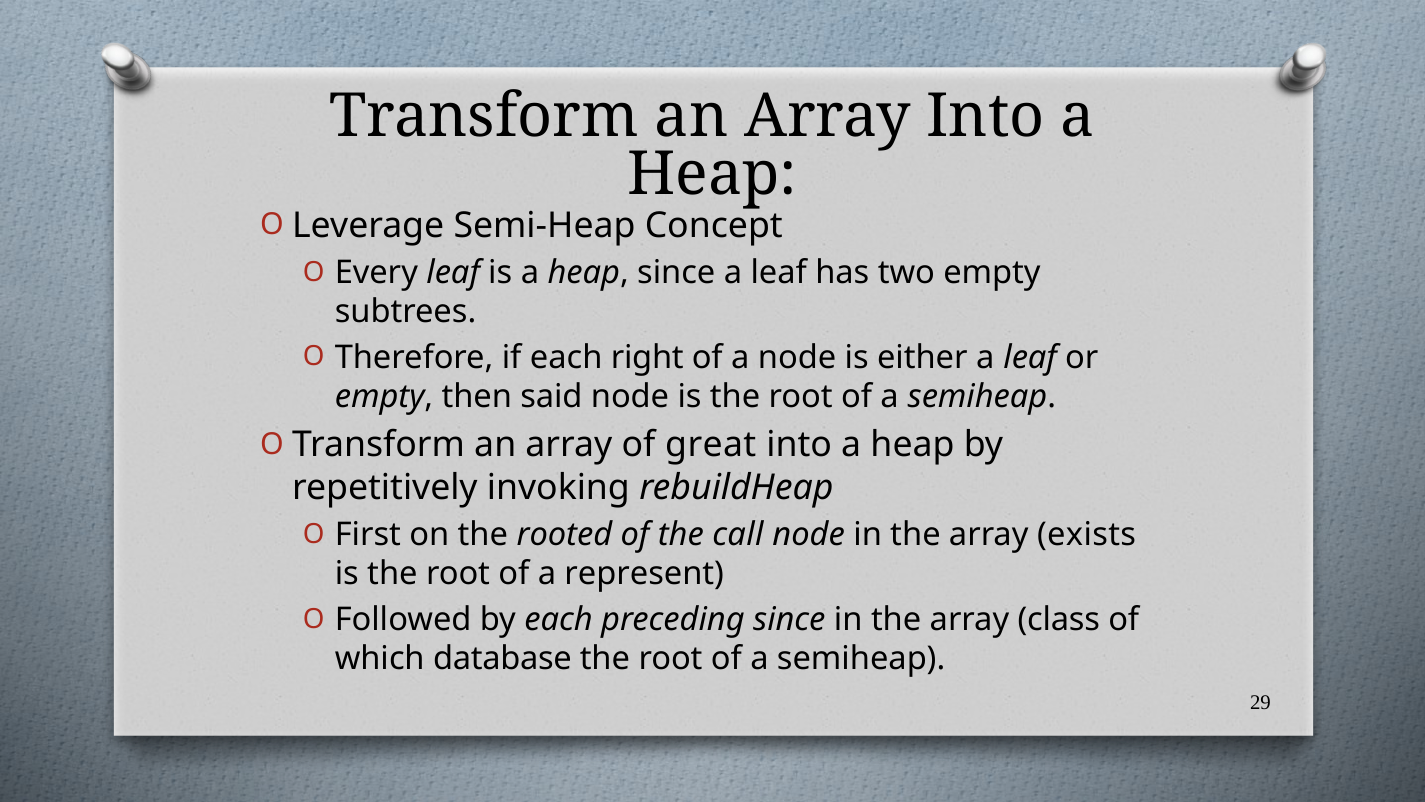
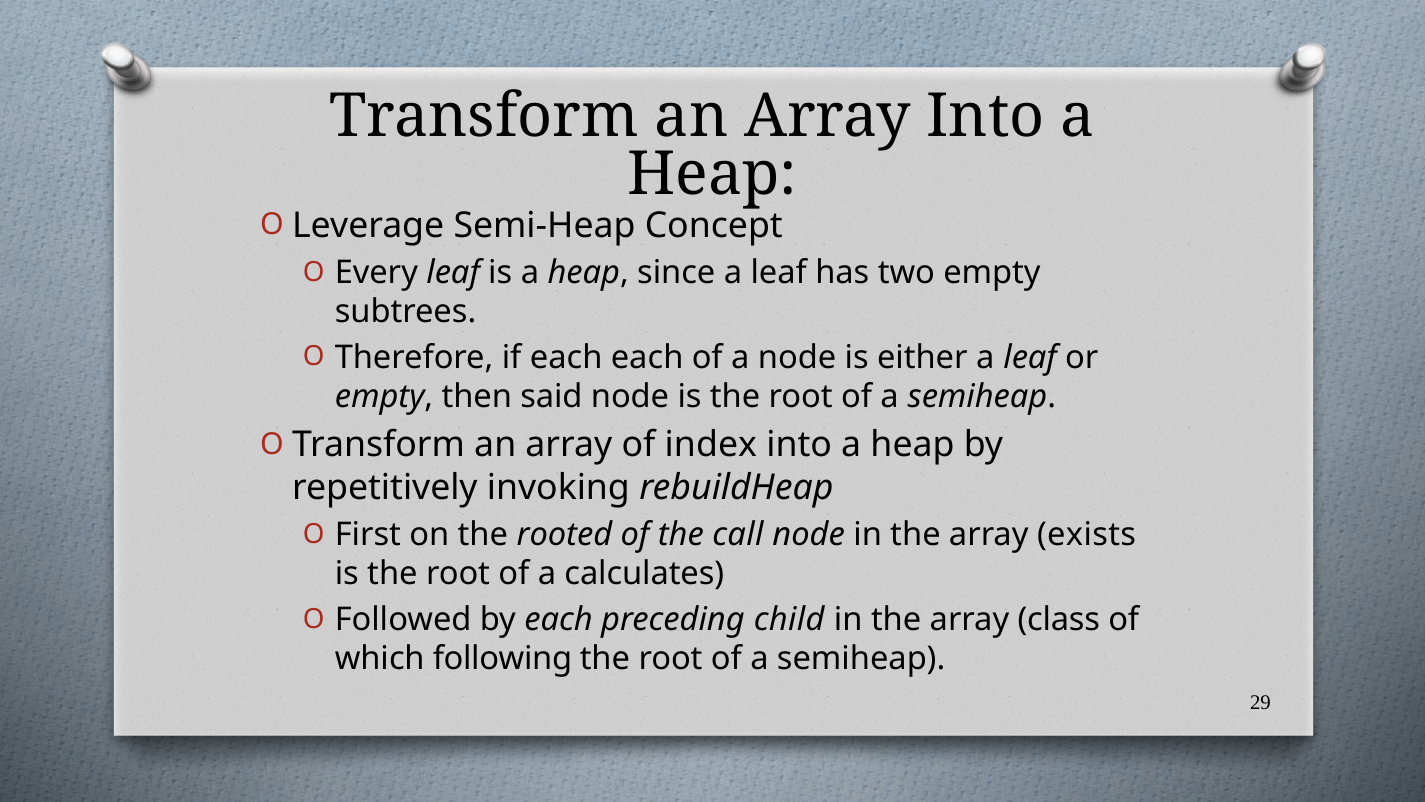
each right: right -> each
great: great -> index
represent: represent -> calculates
preceding since: since -> child
database: database -> following
